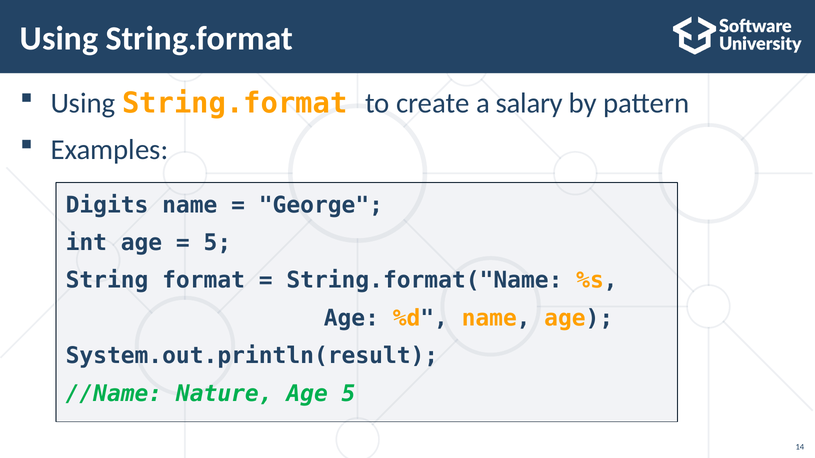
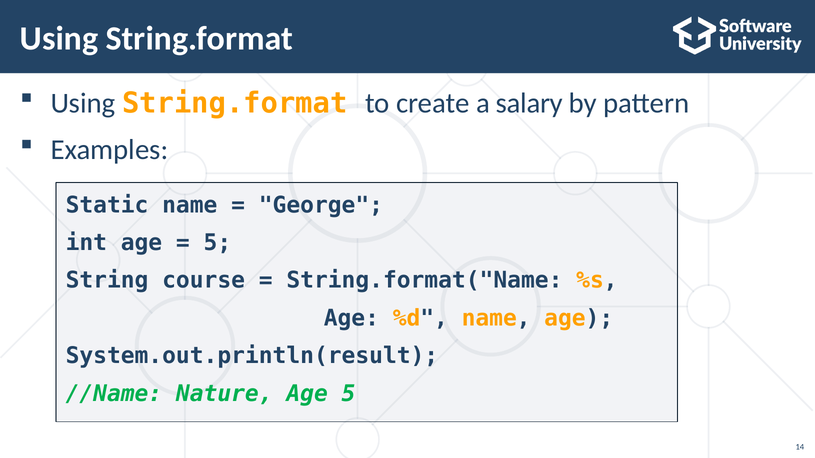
Digits: Digits -> Static
format: format -> course
